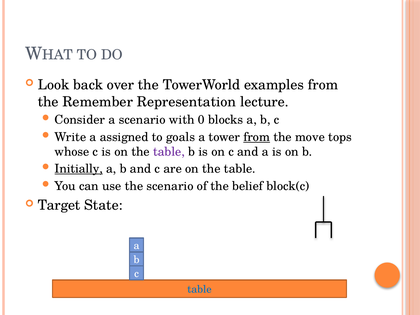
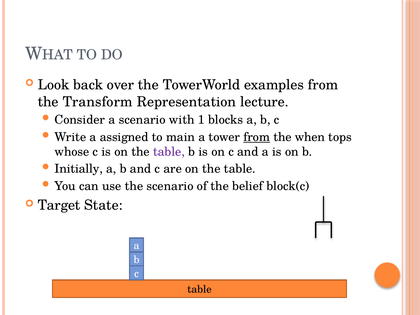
Remember: Remember -> Transform
0: 0 -> 1
goals: goals -> main
move: move -> when
Initially underline: present -> none
table at (199, 289) colour: blue -> black
